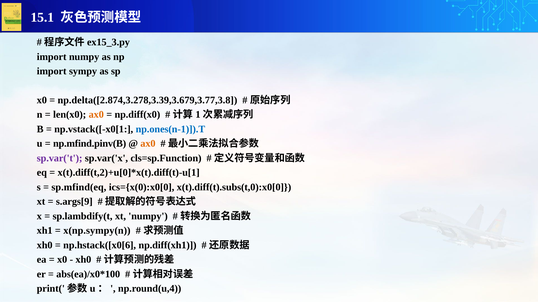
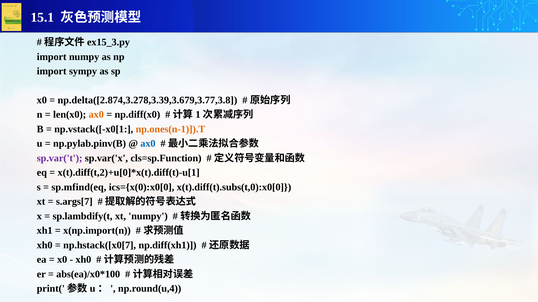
np.ones(n-1)]).T colour: blue -> orange
np.mfind.pinv(B: np.mfind.pinv(B -> np.pylab.pinv(B
ax0 at (148, 144) colour: orange -> blue
s.args[9: s.args[9 -> s.args[7
x(np.sympy(n: x(np.sympy(n -> x(np.import(n
np.hstack([x0[6: np.hstack([x0[6 -> np.hstack([x0[7
